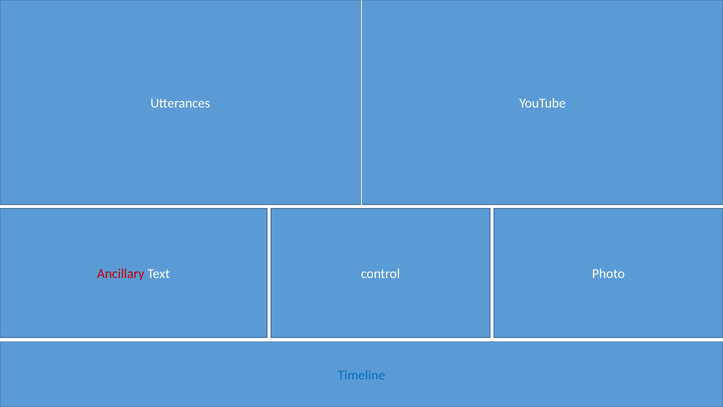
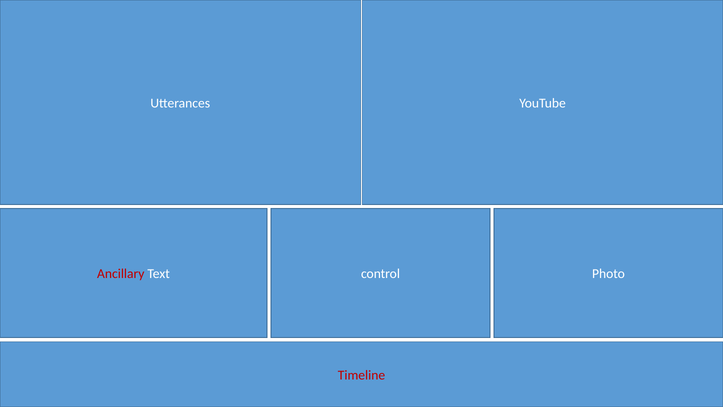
Timeline colour: blue -> red
